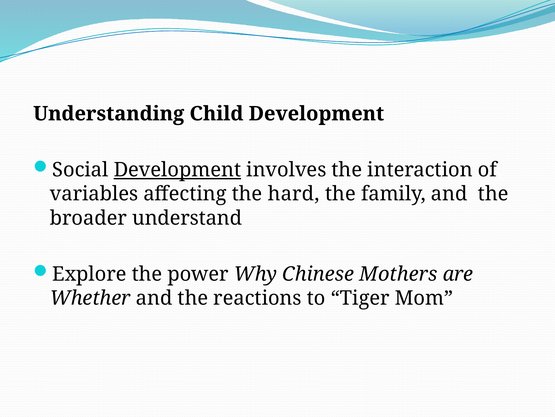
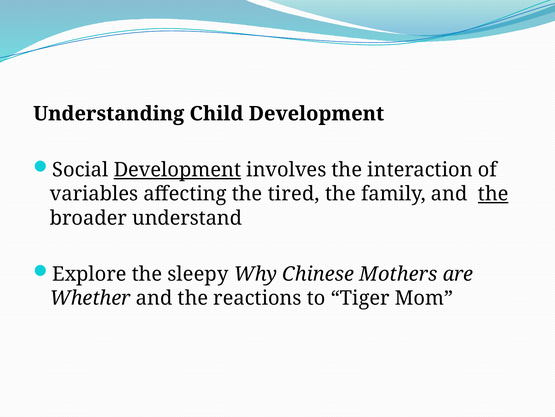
hard: hard -> tired
the at (493, 194) underline: none -> present
power: power -> sleepy
